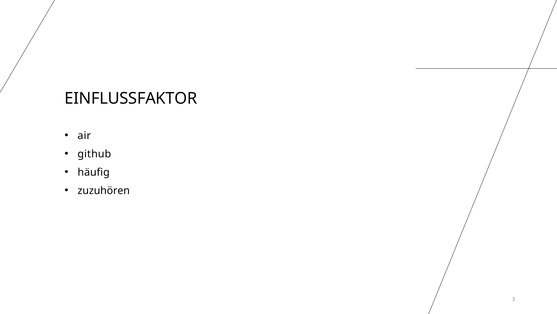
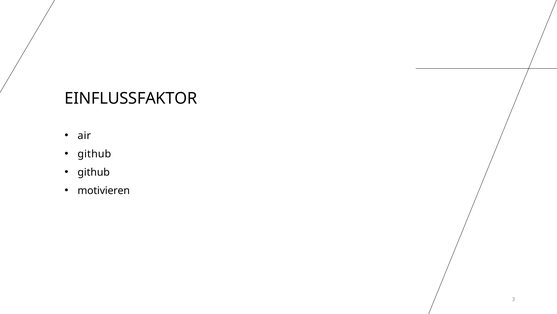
häufig at (94, 172): häufig -> github
zuzuhören: zuzuhören -> motivieren
